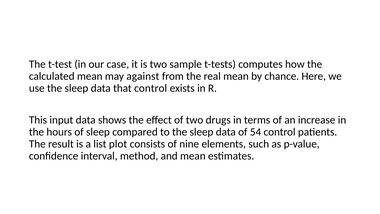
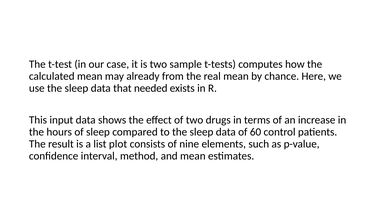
against: against -> already
that control: control -> needed
54: 54 -> 60
